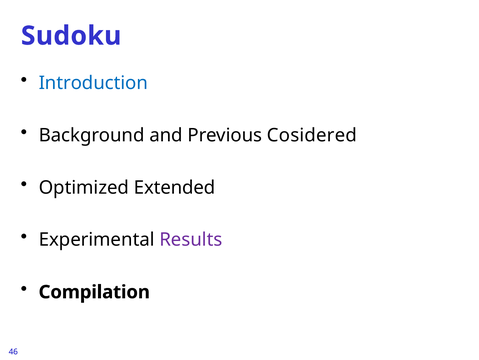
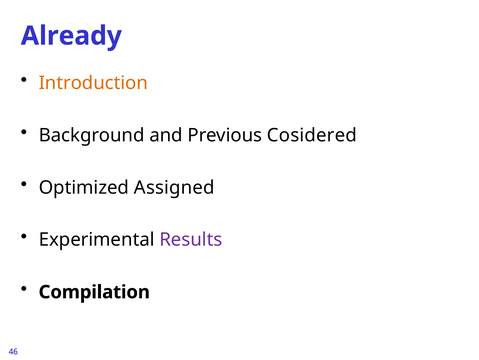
Sudoku: Sudoku -> Already
Introduction colour: blue -> orange
Extended: Extended -> Assigned
